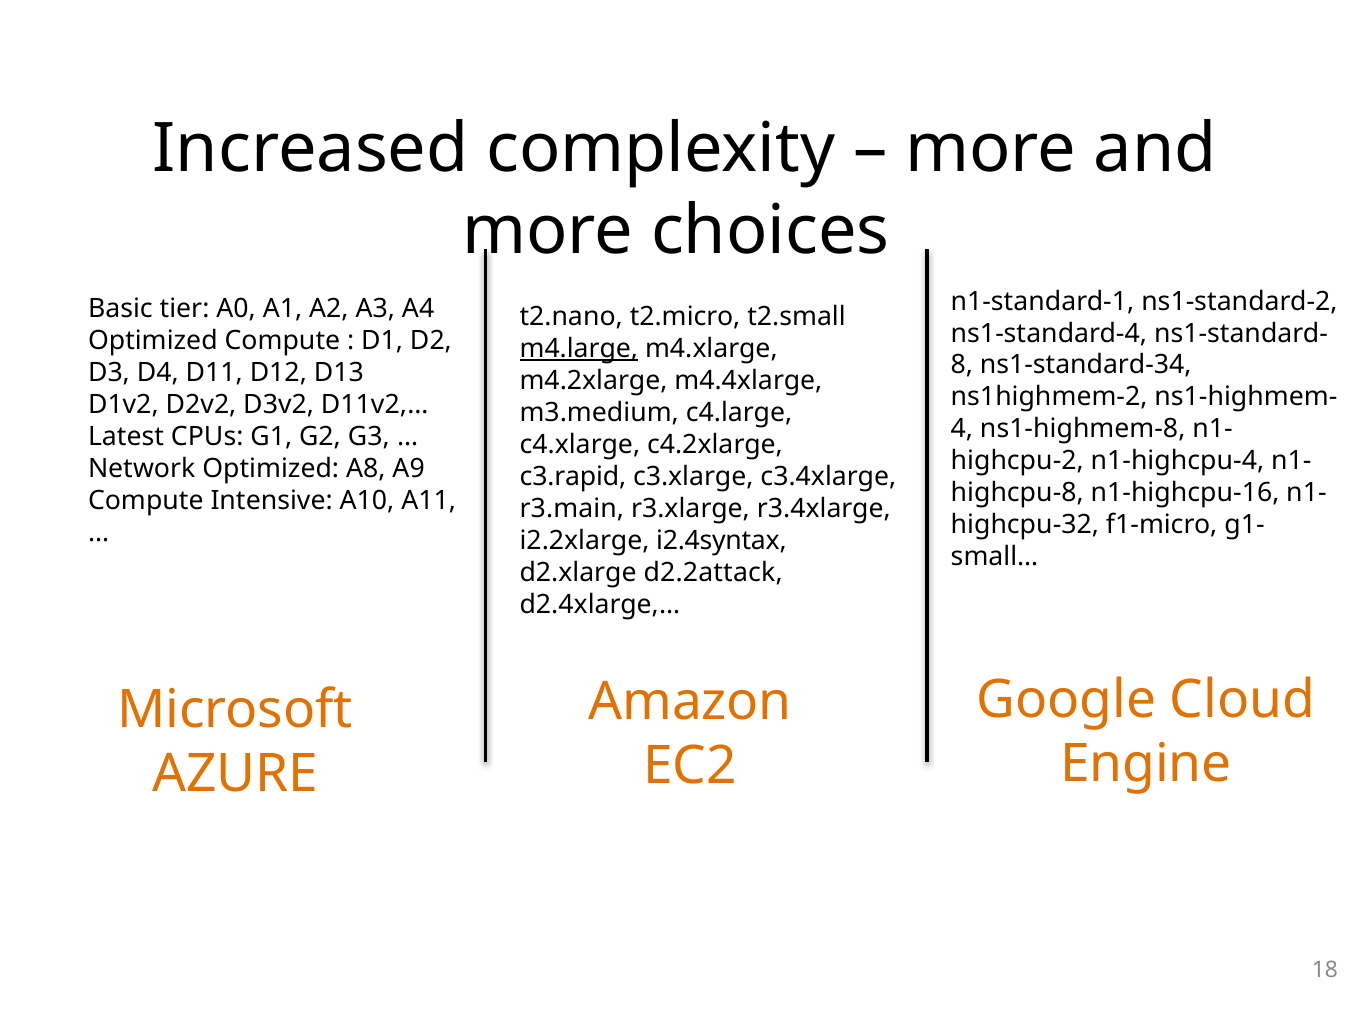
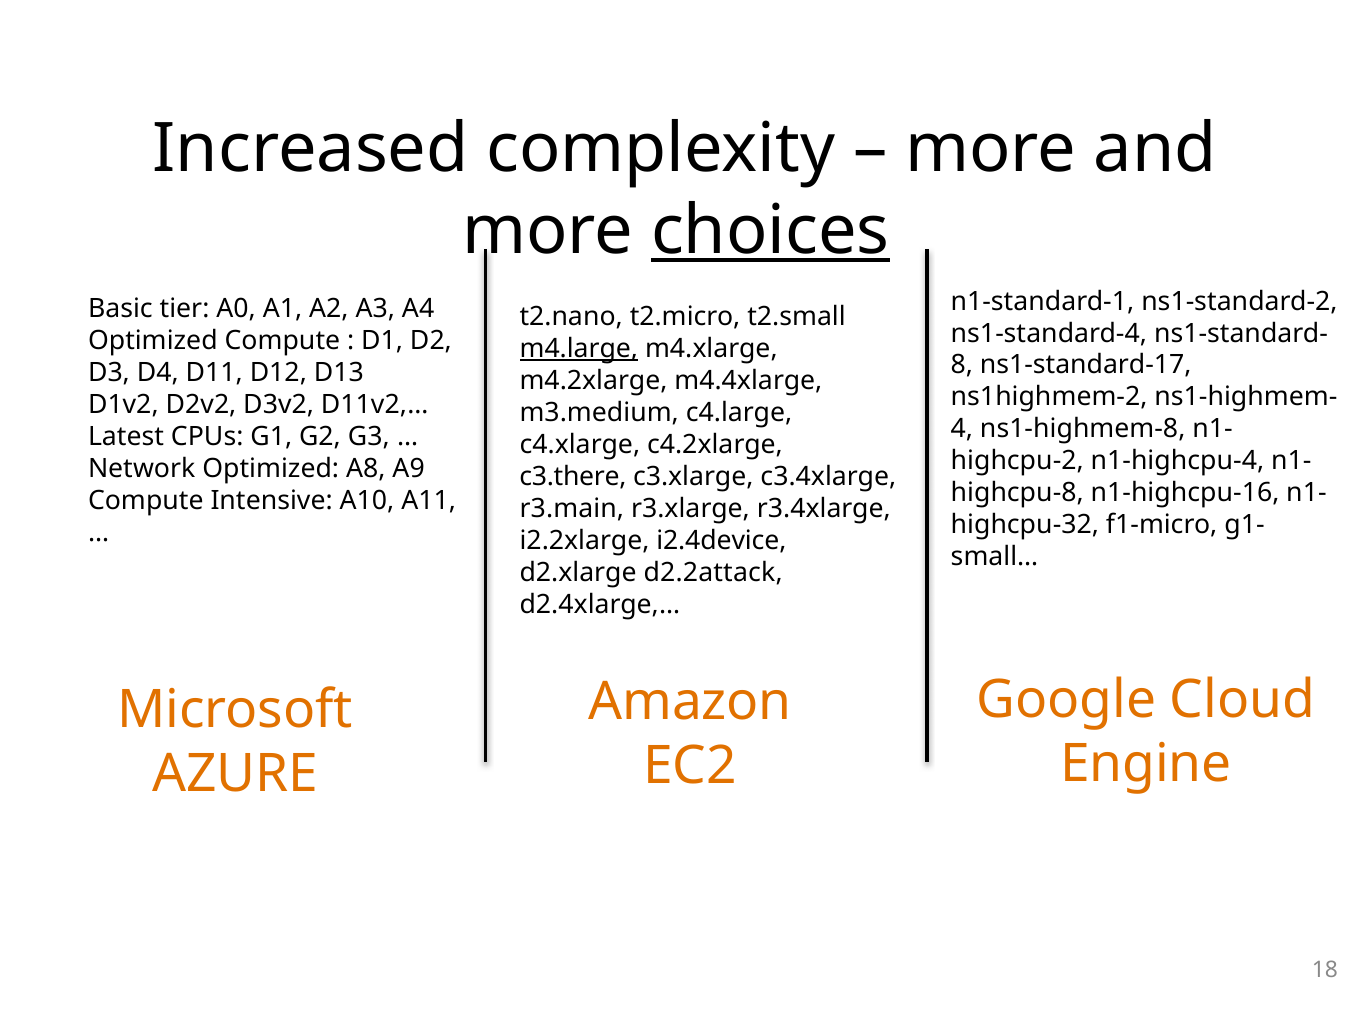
choices underline: none -> present
ns1-standard-34: ns1-standard-34 -> ns1-standard-17
c3.rapid: c3.rapid -> c3.there
i2.4syntax: i2.4syntax -> i2.4device
